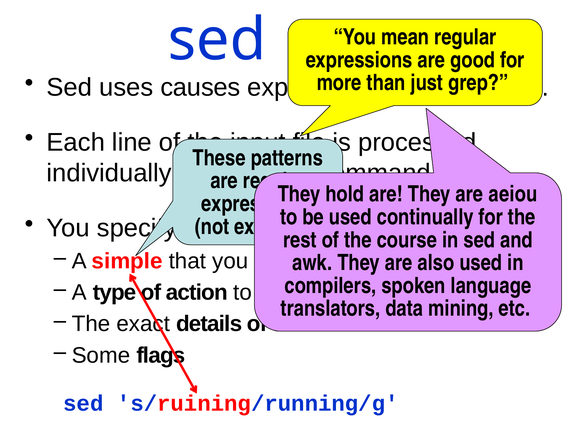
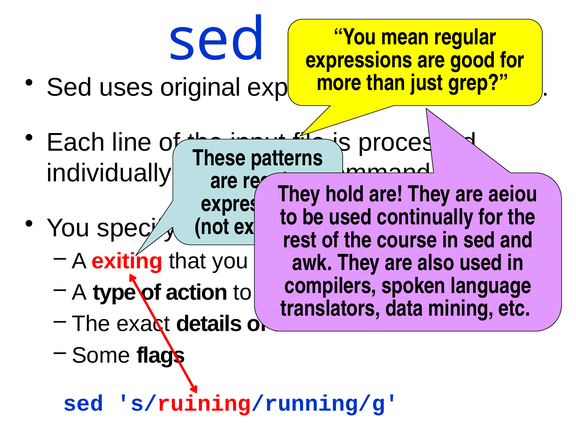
causes: causes -> original
simple: simple -> exiting
